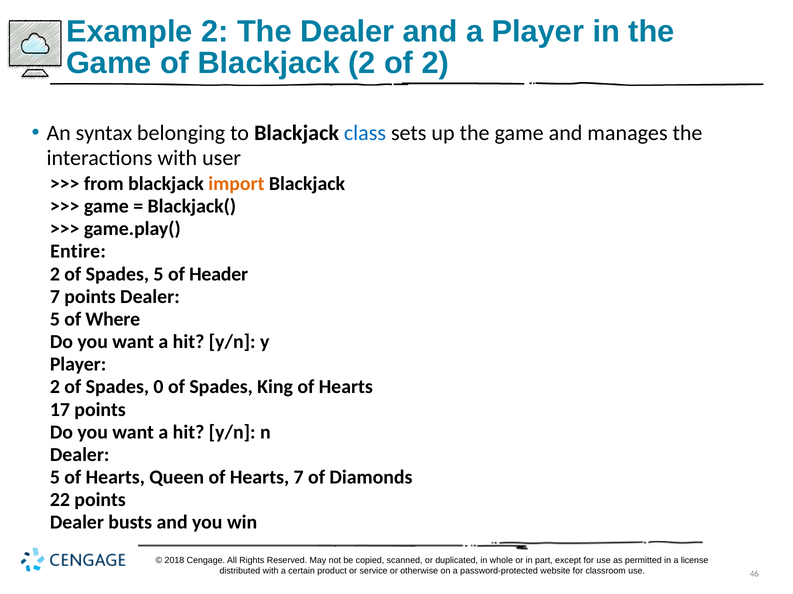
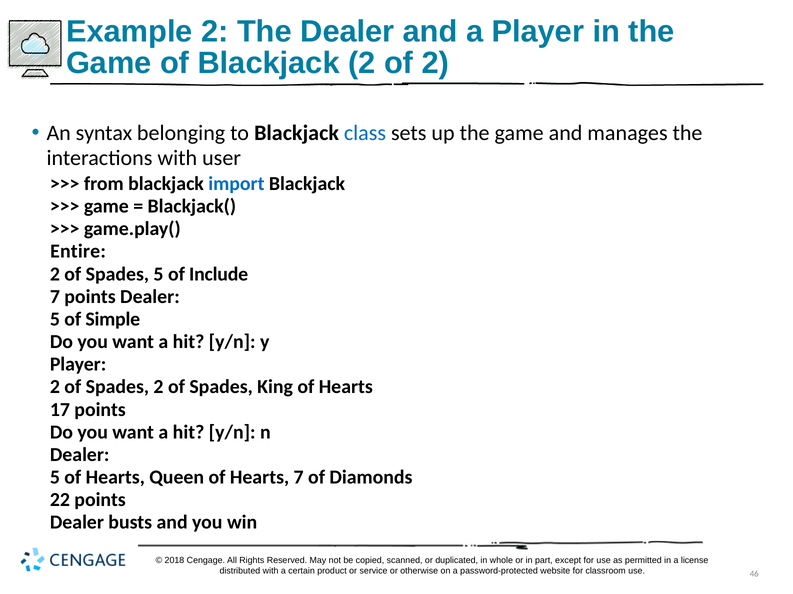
import colour: orange -> blue
Header: Header -> Include
Where: Where -> Simple
Spades 0: 0 -> 2
